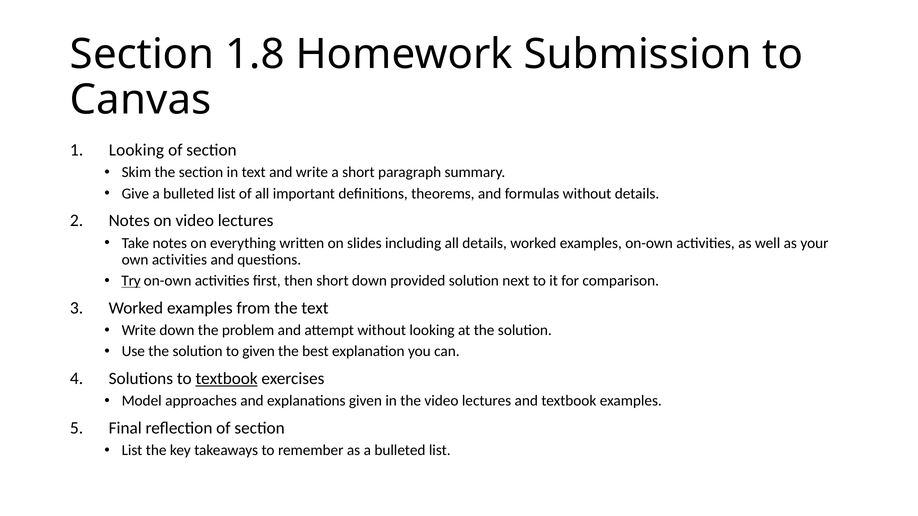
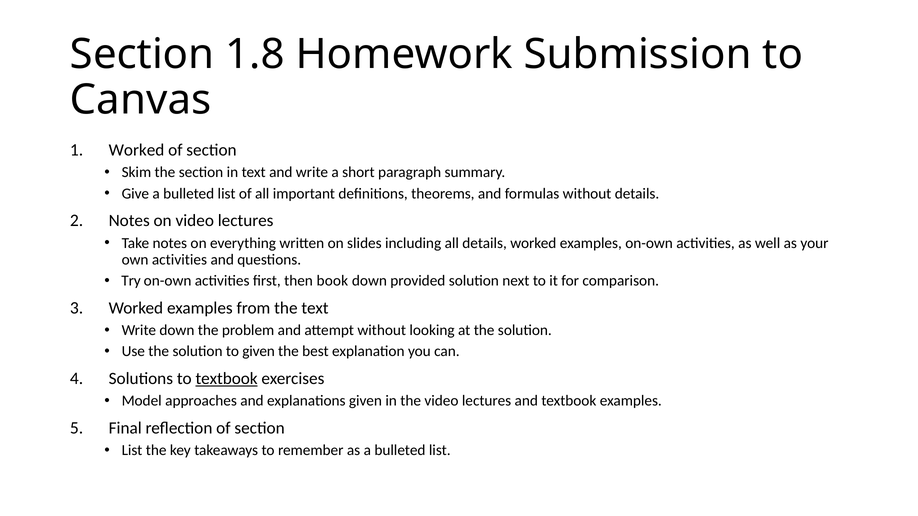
Looking at (136, 150): Looking -> Worked
Try underline: present -> none
then short: short -> book
